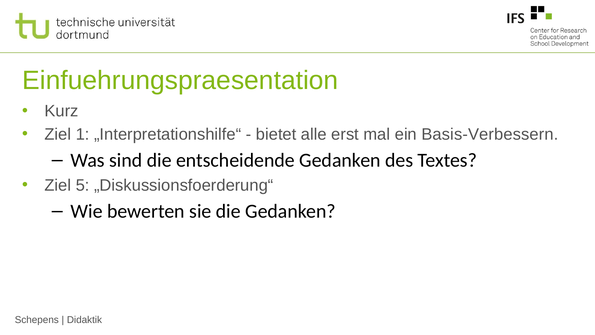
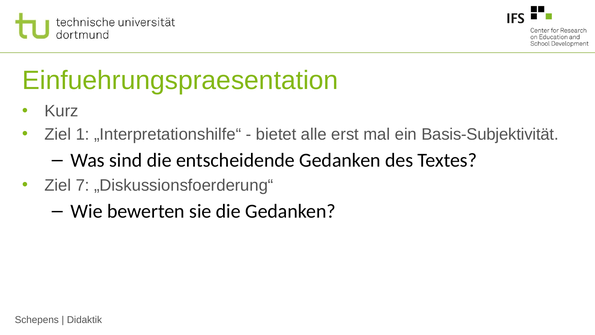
Basis-Verbessern: Basis-Verbessern -> Basis-Subjektivität
5: 5 -> 7
